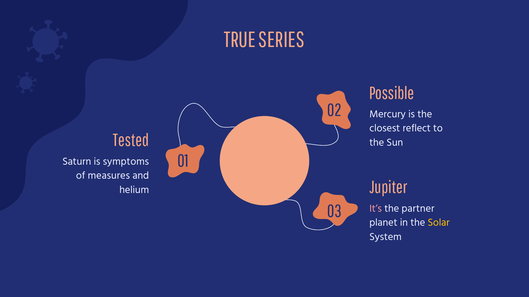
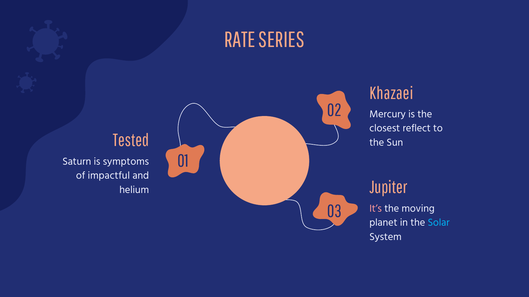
TRUE: TRUE -> RATE
Possible: Possible -> Khazaei
measures: measures -> impactful
partner: partner -> moving
Solar colour: yellow -> light blue
